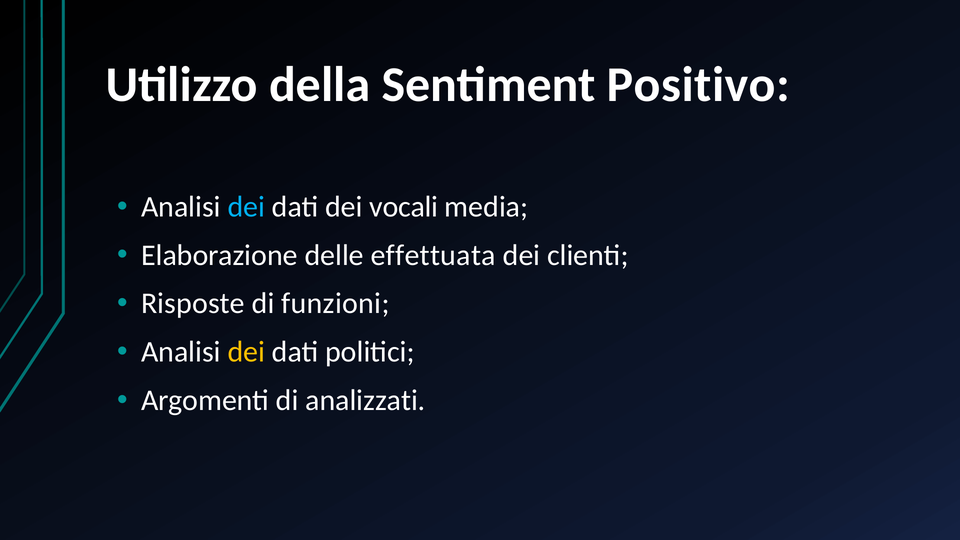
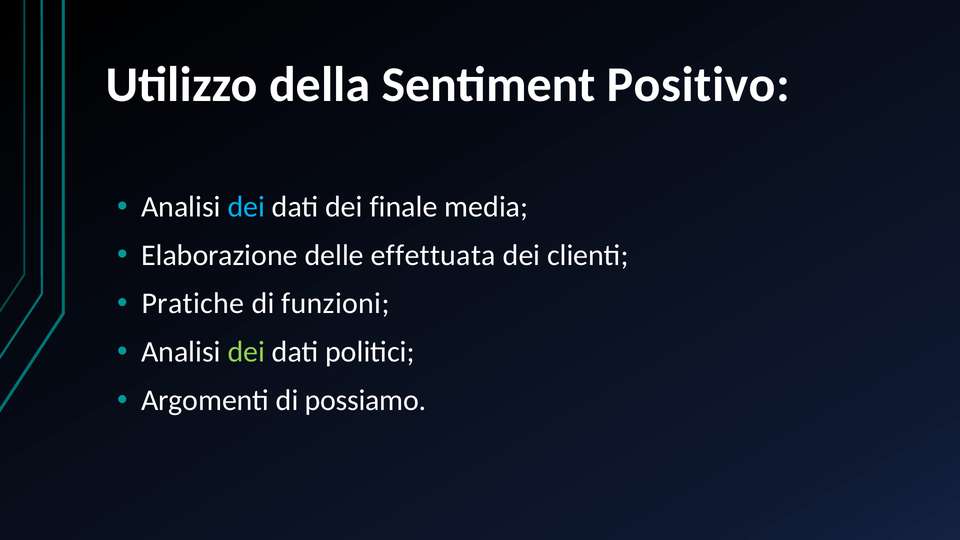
vocali: vocali -> finale
Risposte: Risposte -> Pratiche
dei at (246, 352) colour: yellow -> light green
analizzati: analizzati -> possiamo
